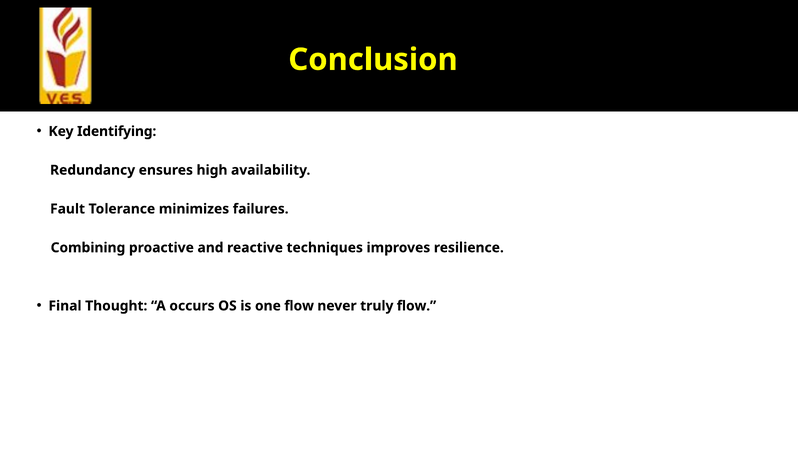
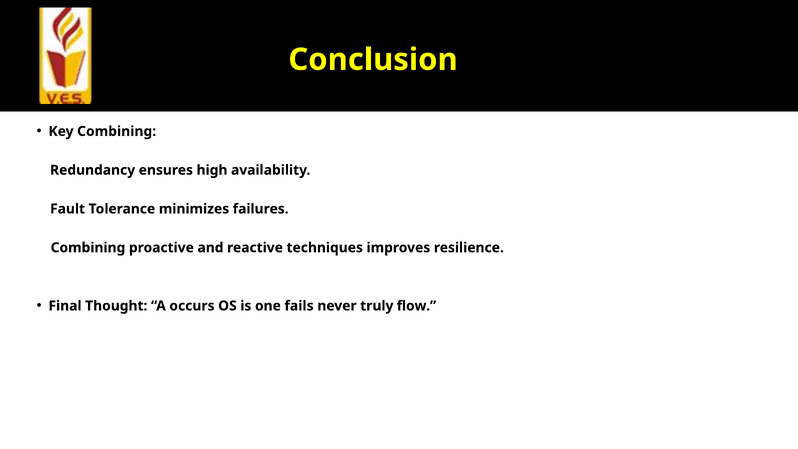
Key Identifying: Identifying -> Combining
one flow: flow -> fails
